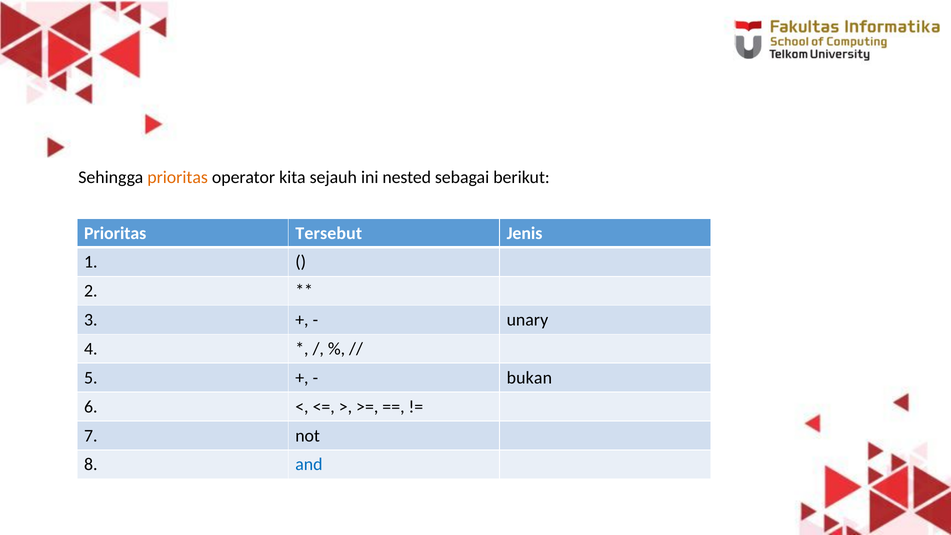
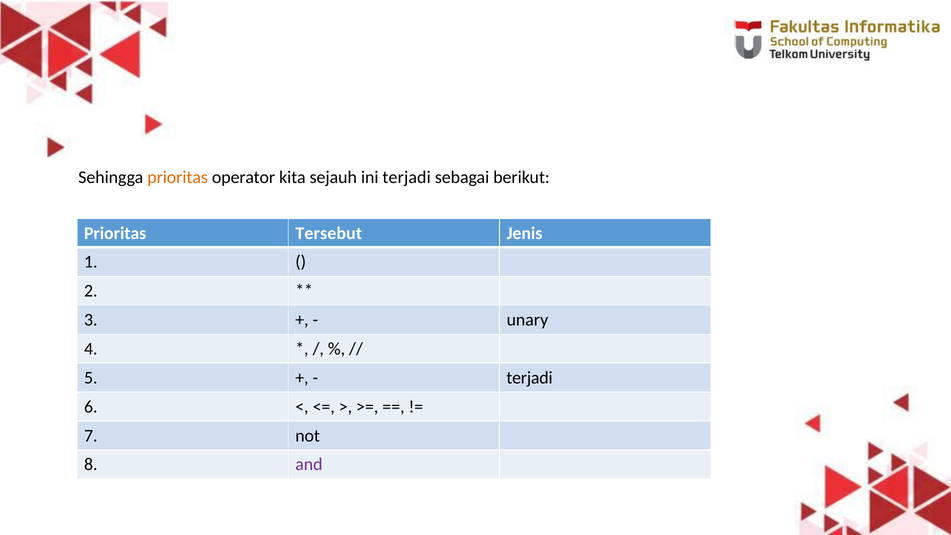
ini nested: nested -> terjadi
bukan at (529, 378): bukan -> terjadi
and colour: blue -> purple
